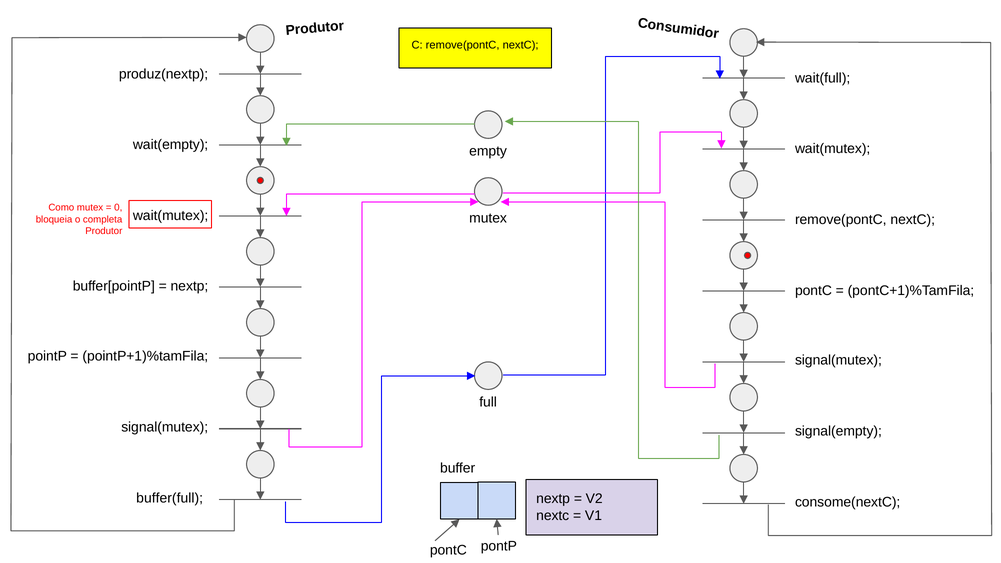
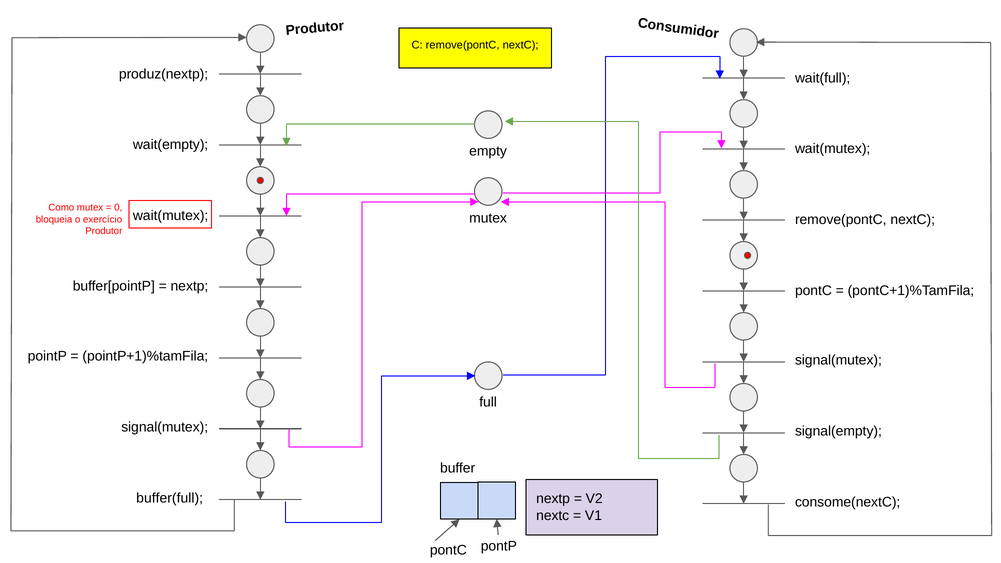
completa: completa -> exercício
